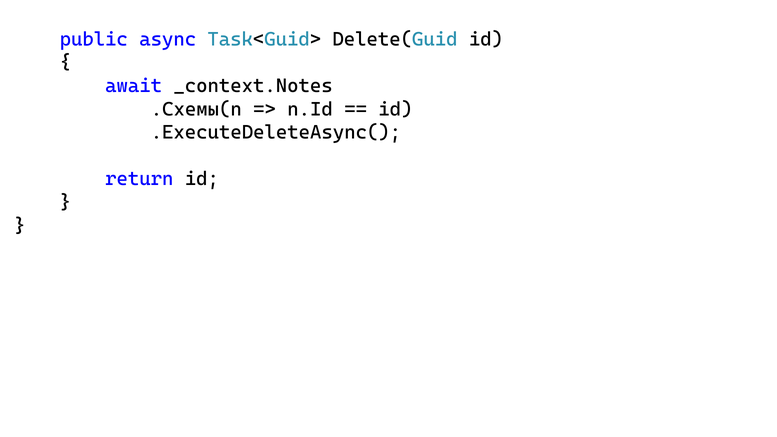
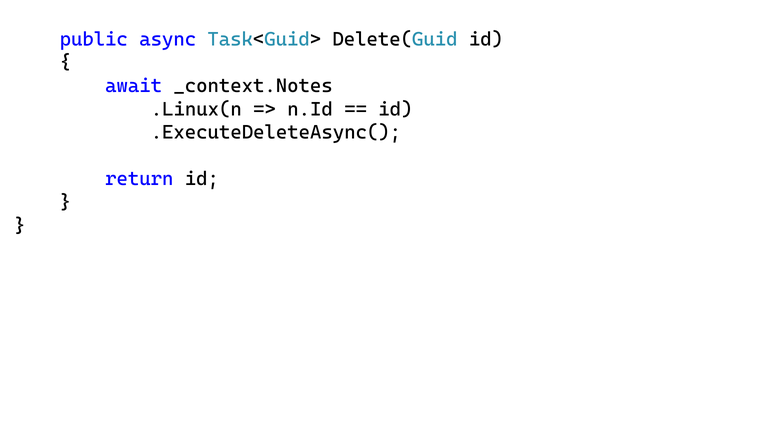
.Схемы(n: .Схемы(n -> .Linux(n
